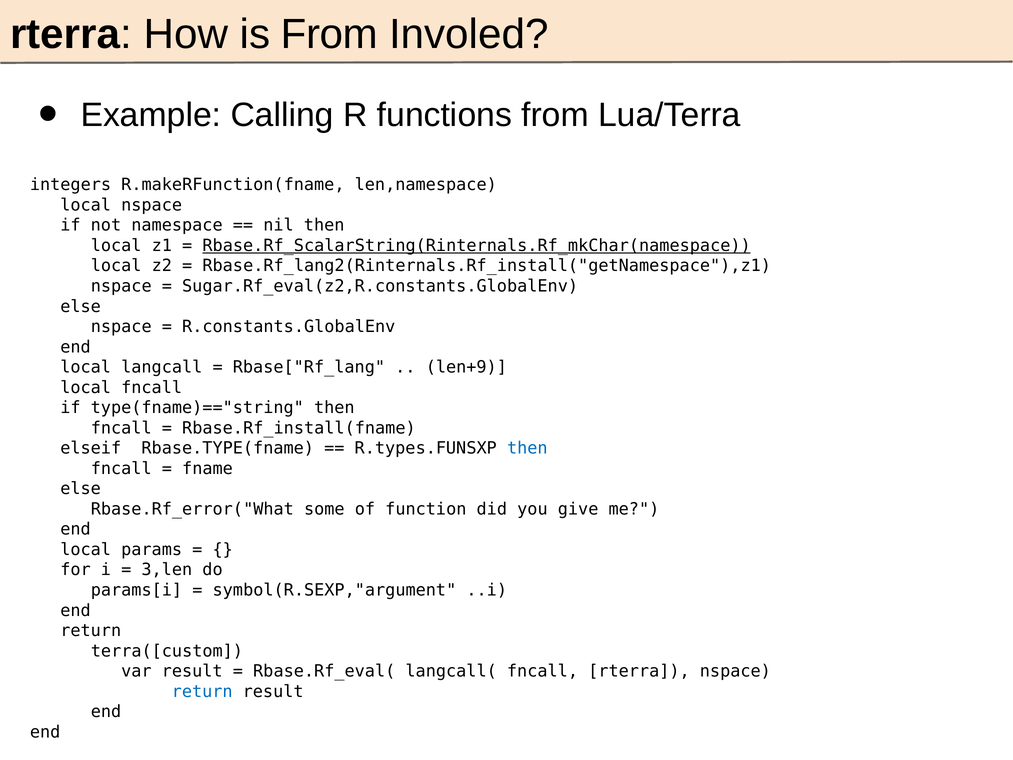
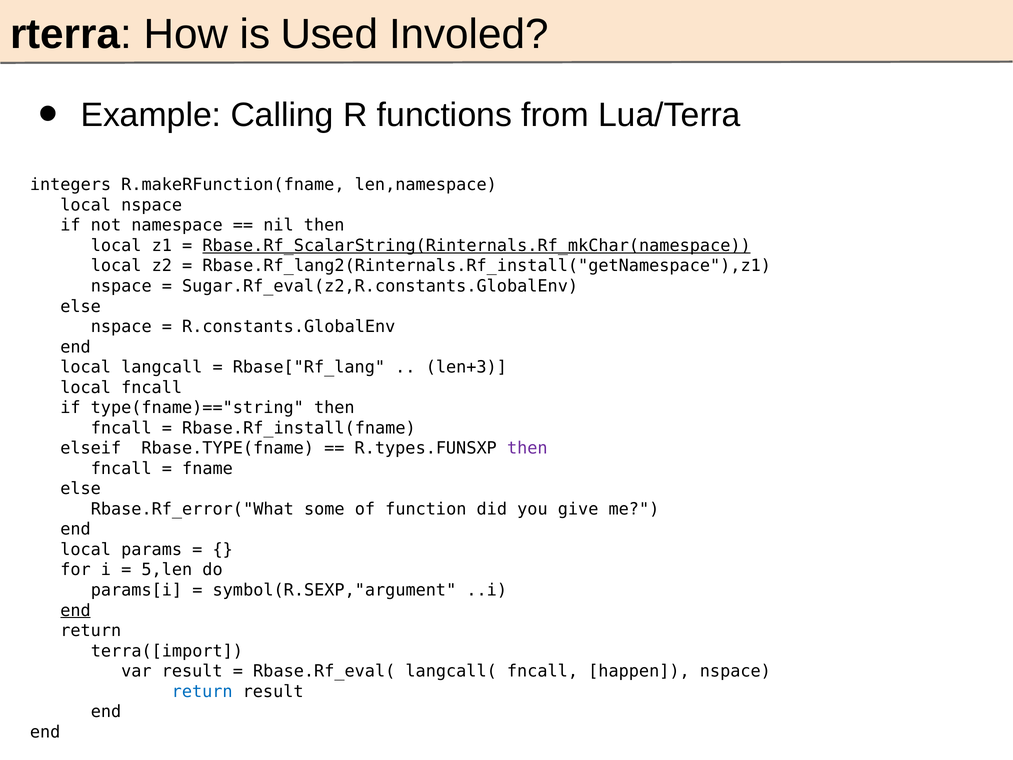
is From: From -> Used
len+9: len+9 -> len+3
then at (527, 448) colour: blue -> purple
3,len: 3,len -> 5,len
end at (76, 610) underline: none -> present
terra([custom: terra([custom -> terra([import
fncall rterra: rterra -> happen
